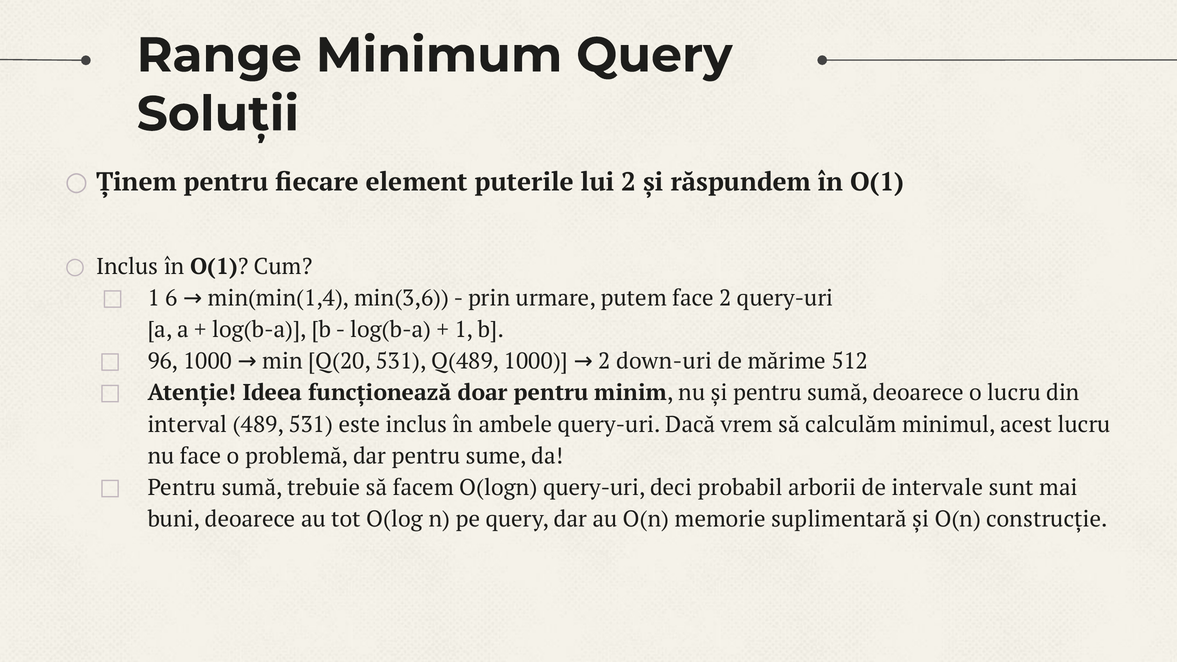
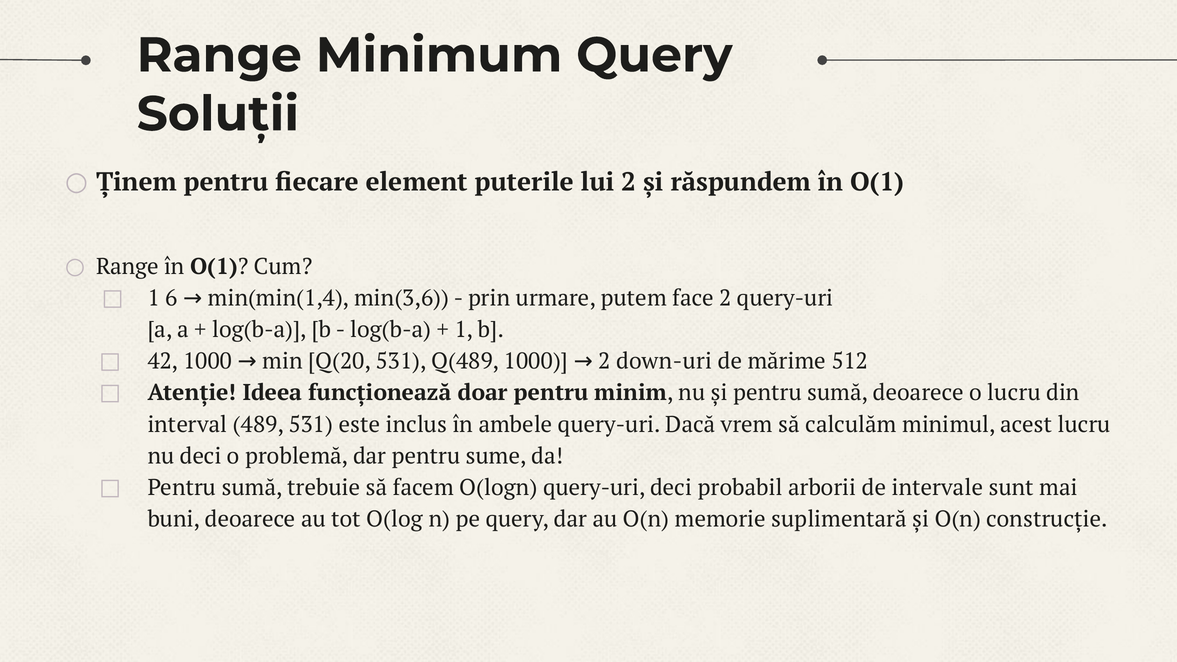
Inclus at (127, 267): Inclus -> Range
96: 96 -> 42
nu face: face -> deci
